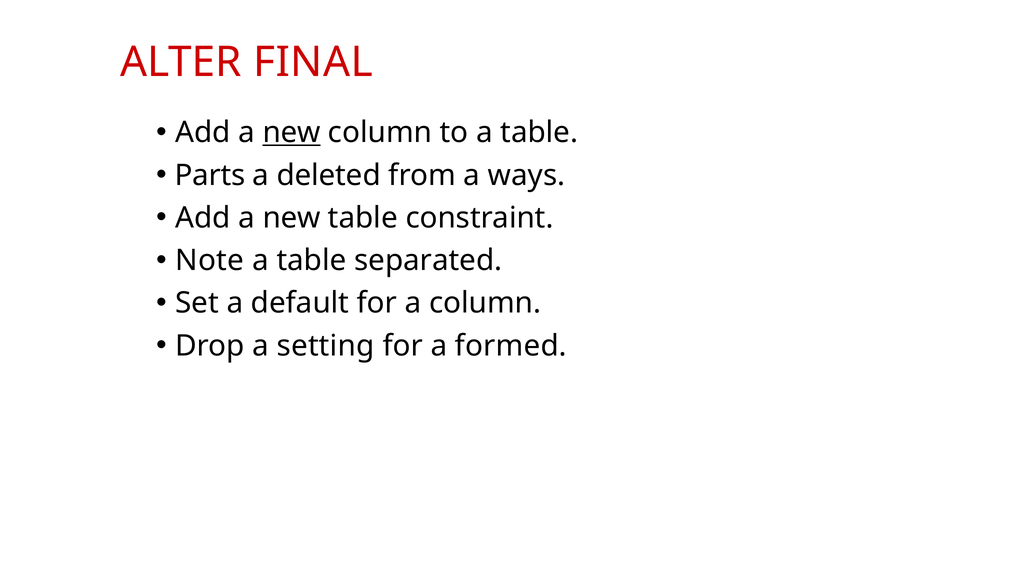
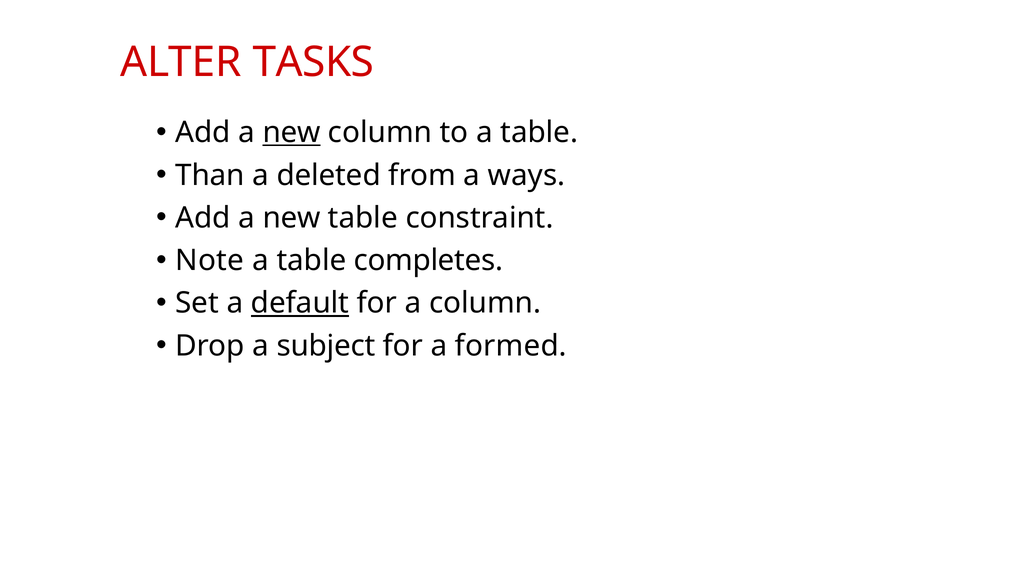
FINAL: FINAL -> TASKS
Parts: Parts -> Than
separated: separated -> completes
default underline: none -> present
setting: setting -> subject
